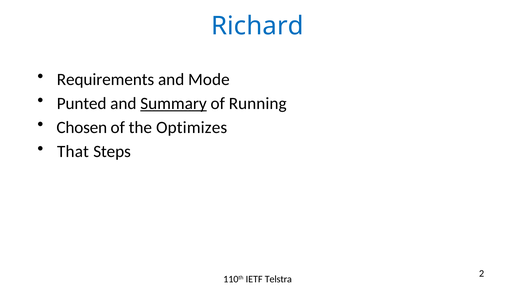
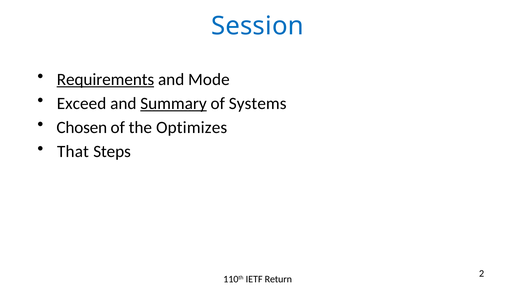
Richard: Richard -> Session
Requirements underline: none -> present
Punted: Punted -> Exceed
Running: Running -> Systems
Telstra: Telstra -> Return
